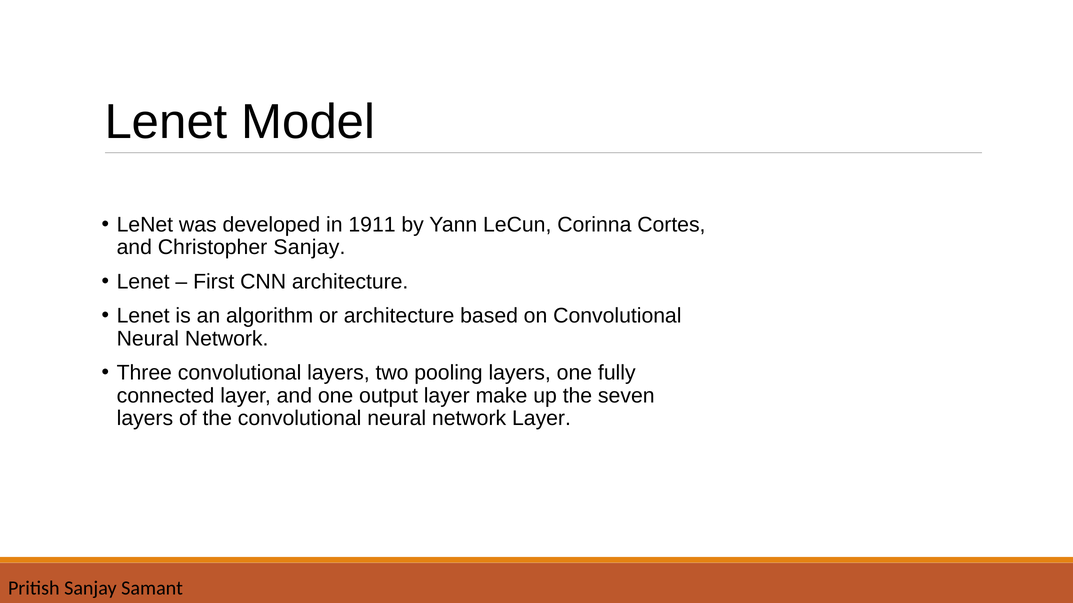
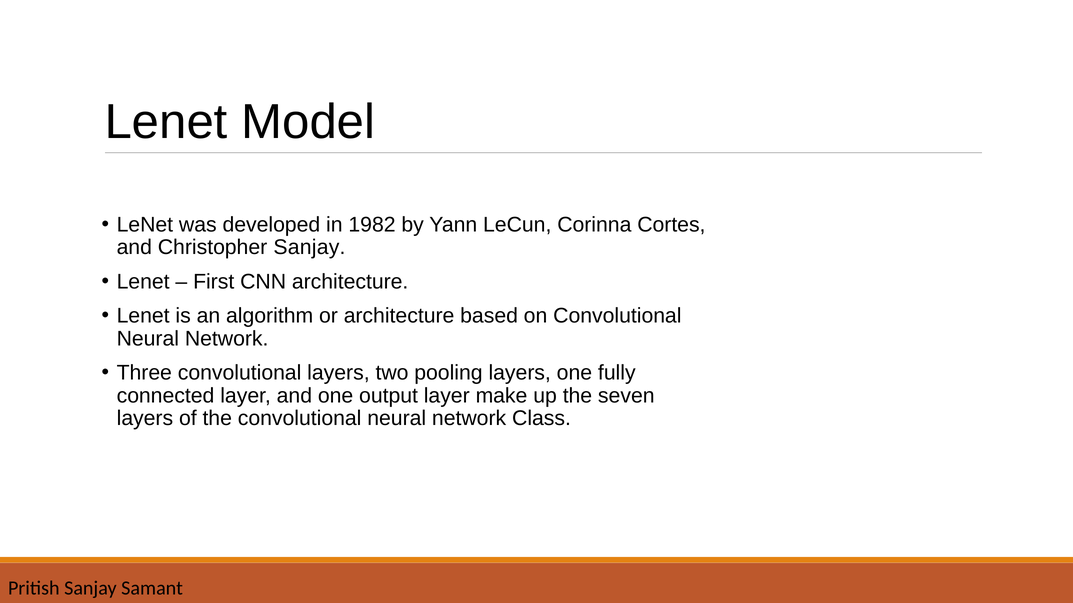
1911: 1911 -> 1982
network Layer: Layer -> Class
